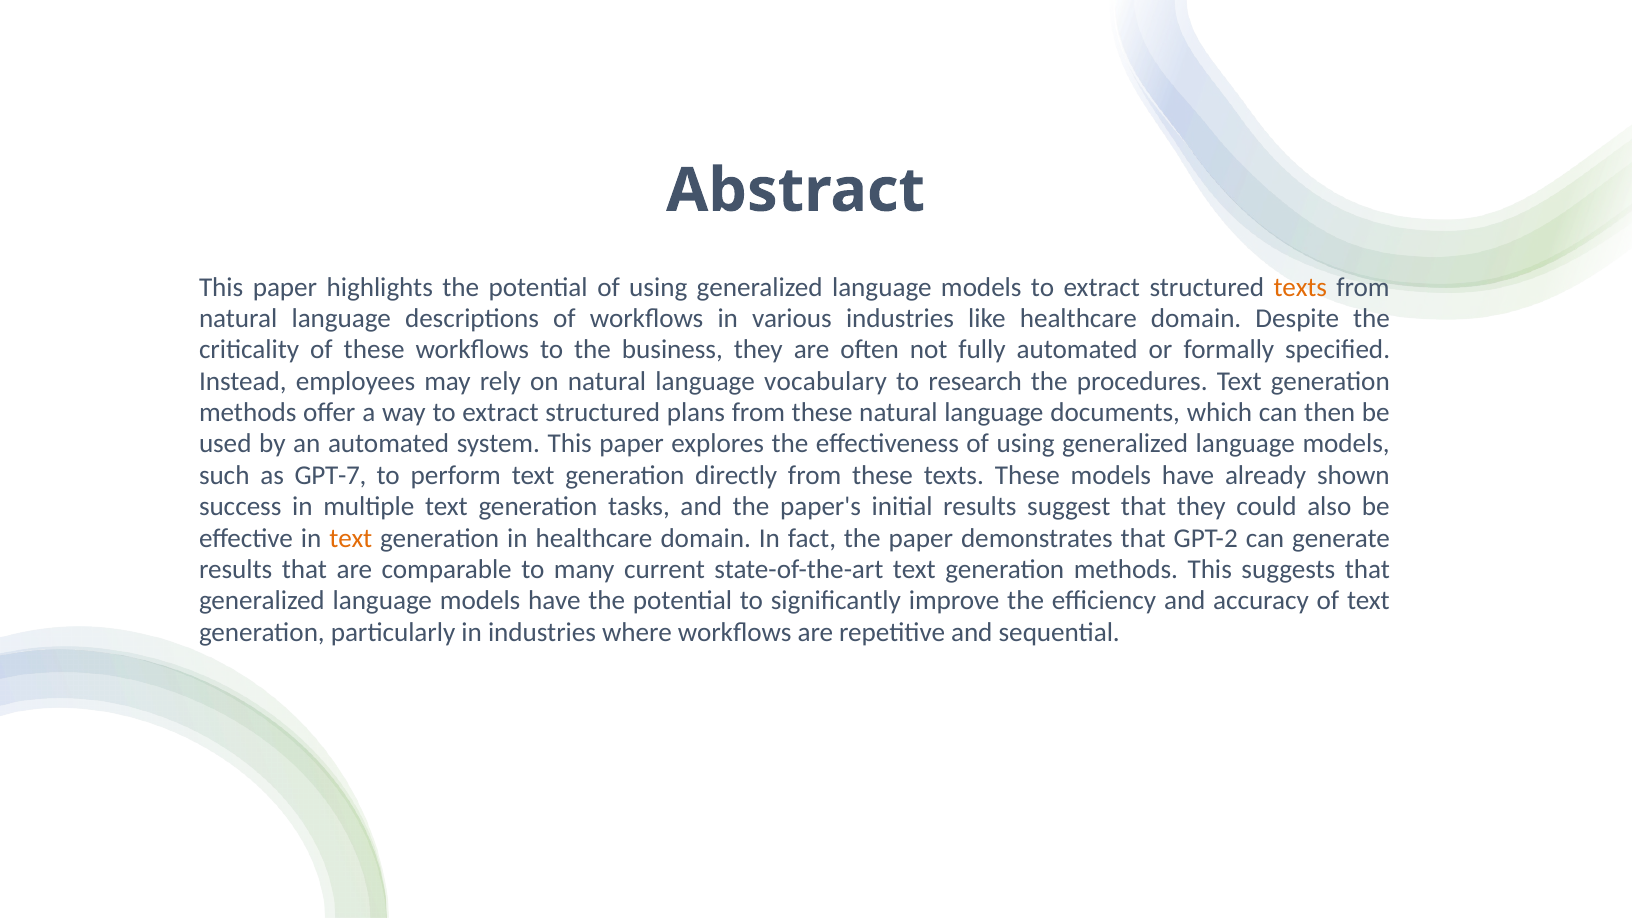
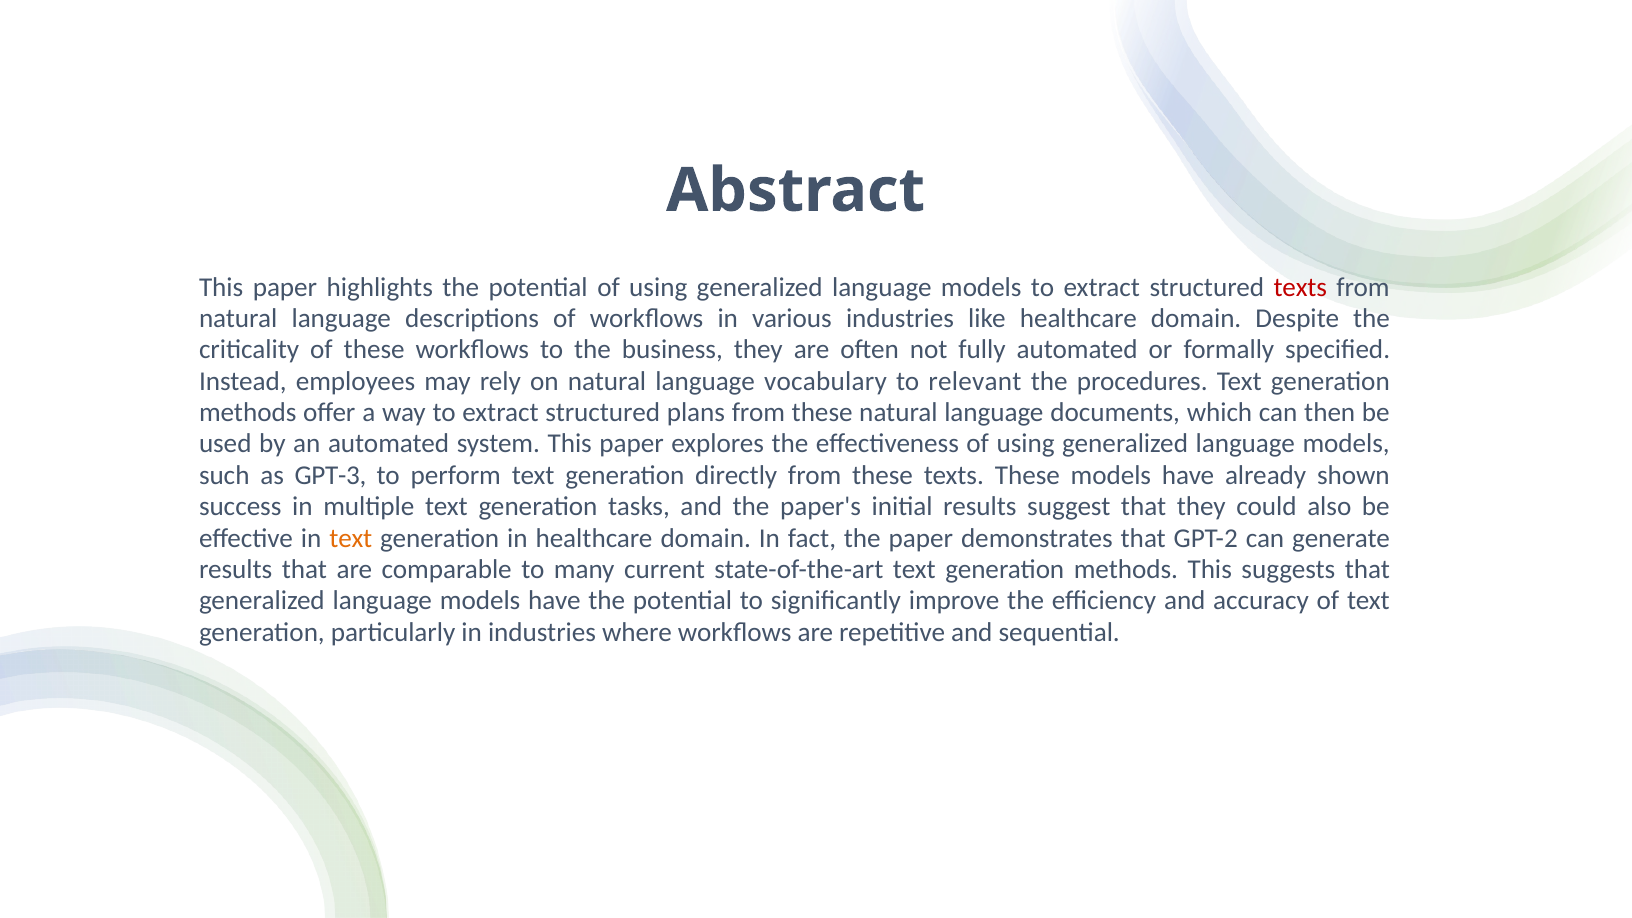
texts at (1300, 287) colour: orange -> red
research: research -> relevant
GPT-7: GPT-7 -> GPT-3
